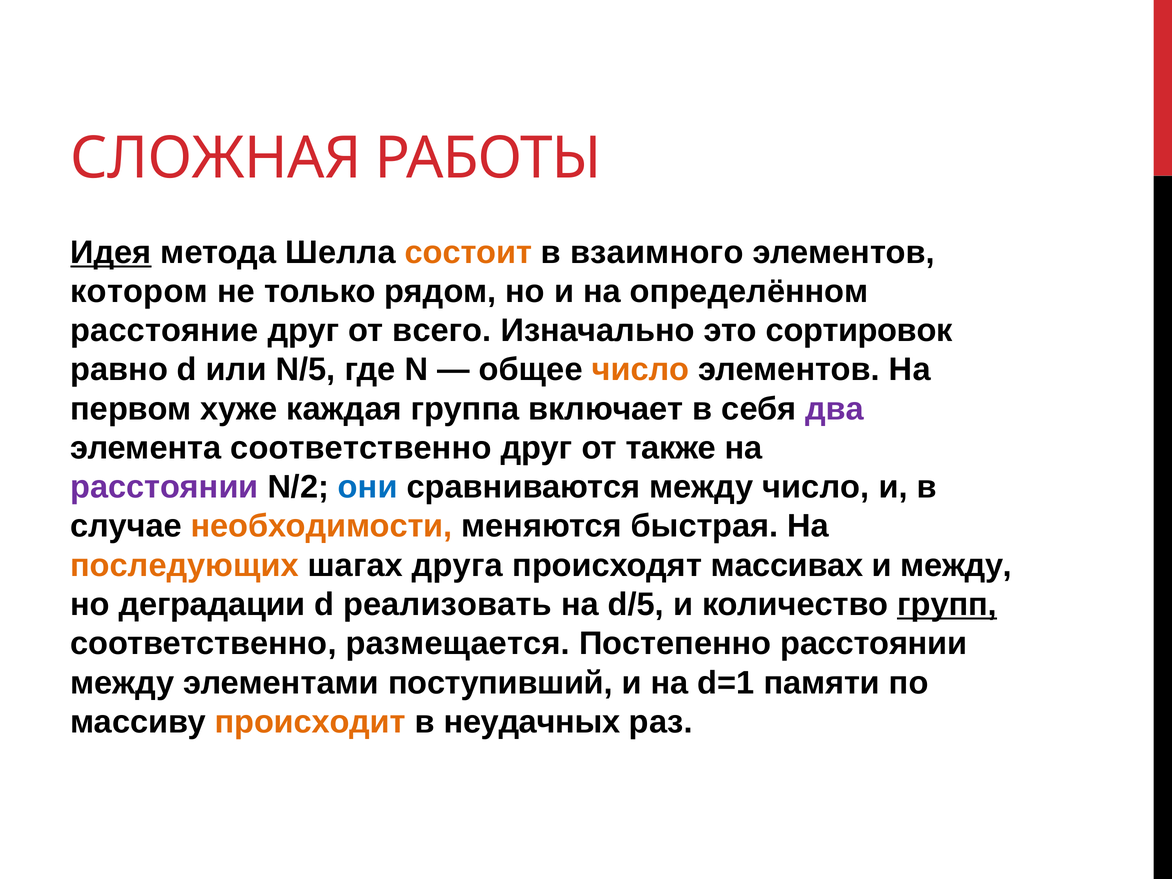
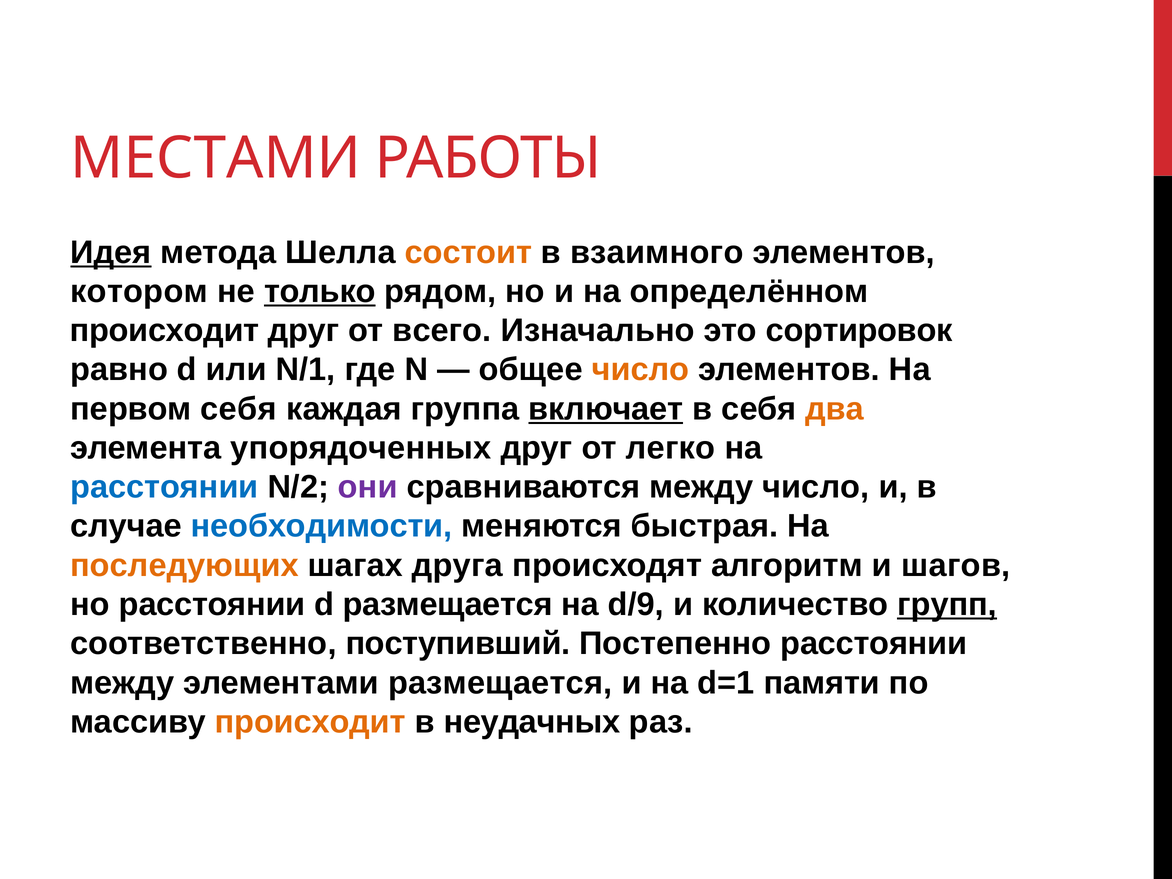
СЛОЖНАЯ: СЛОЖНАЯ -> МЕСТАМИ
только underline: none -> present
расстояние at (164, 331): расстояние -> происходит
N/5: N/5 -> N/1
первом хуже: хуже -> себя
включает underline: none -> present
два colour: purple -> orange
элемента соответственно: соответственно -> упорядоченных
также: также -> легко
расстоянии at (164, 487) colour: purple -> blue
они colour: blue -> purple
необходимости colour: orange -> blue
массивах: массивах -> алгоритм
и между: между -> шагов
но деградации: деградации -> расстоянии
d реализовать: реализовать -> размещается
d/5: d/5 -> d/9
размещается: размещается -> поступивший
элементами поступивший: поступивший -> размещается
